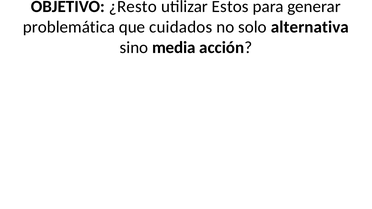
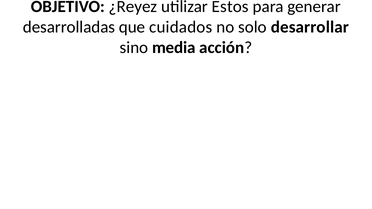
¿Resto: ¿Resto -> ¿Reyez
problemática: problemática -> desarrolladas
alternativa: alternativa -> desarrollar
